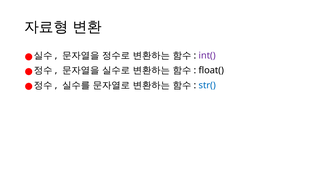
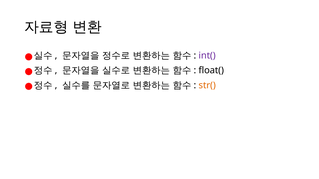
str( colour: blue -> orange
